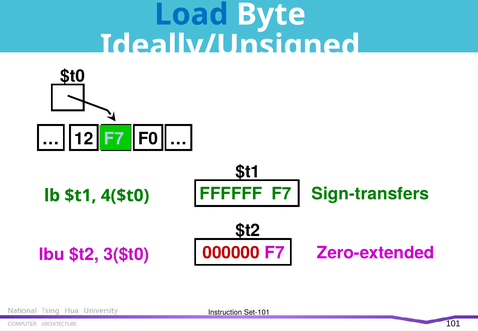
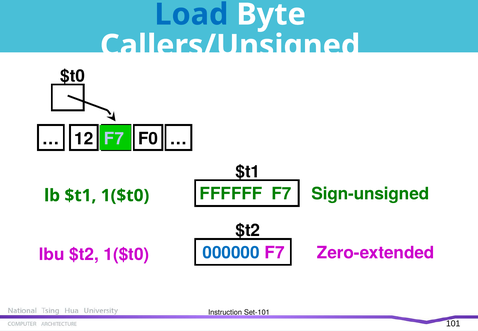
Ideally/Unsigned: Ideally/Unsigned -> Callers/Unsigned
$t1 4($t0: 4($t0 -> 1($t0
Sign-transfers: Sign-transfers -> Sign-unsigned
000000 colour: red -> blue
$t2 3($t0: 3($t0 -> 1($t0
